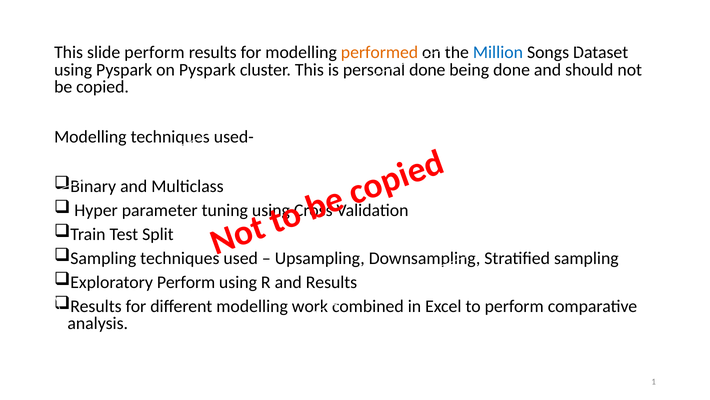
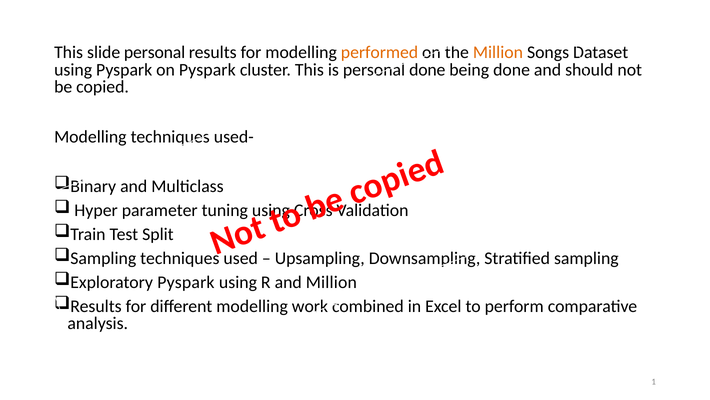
slide perform: perform -> personal
Million at (498, 52) colour: blue -> orange
Exploratory Perform: Perform -> Pyspark
and Results: Results -> Million
